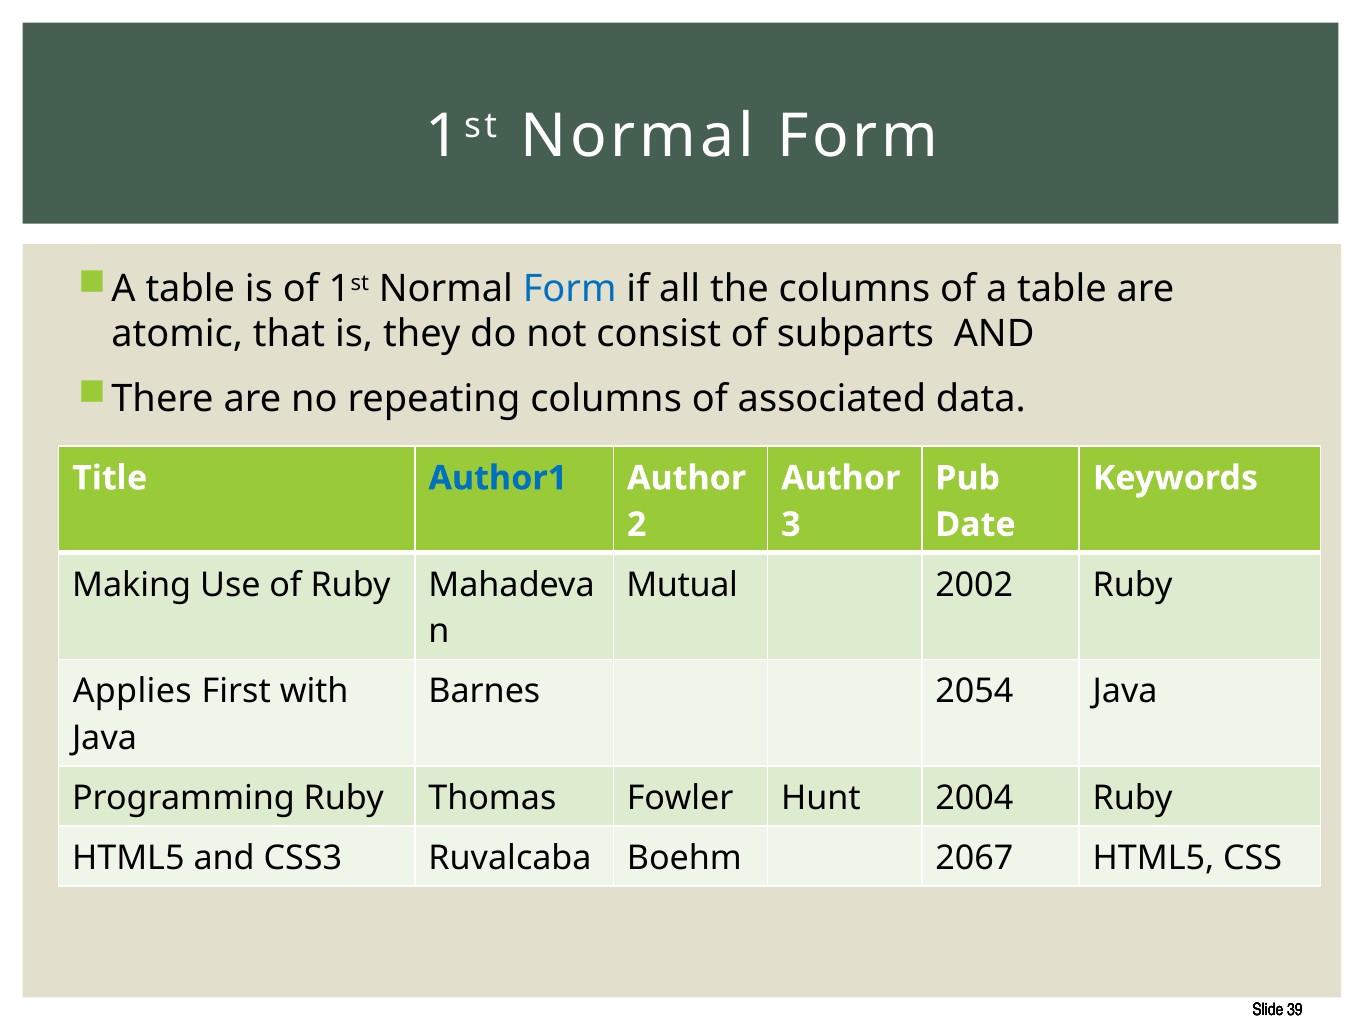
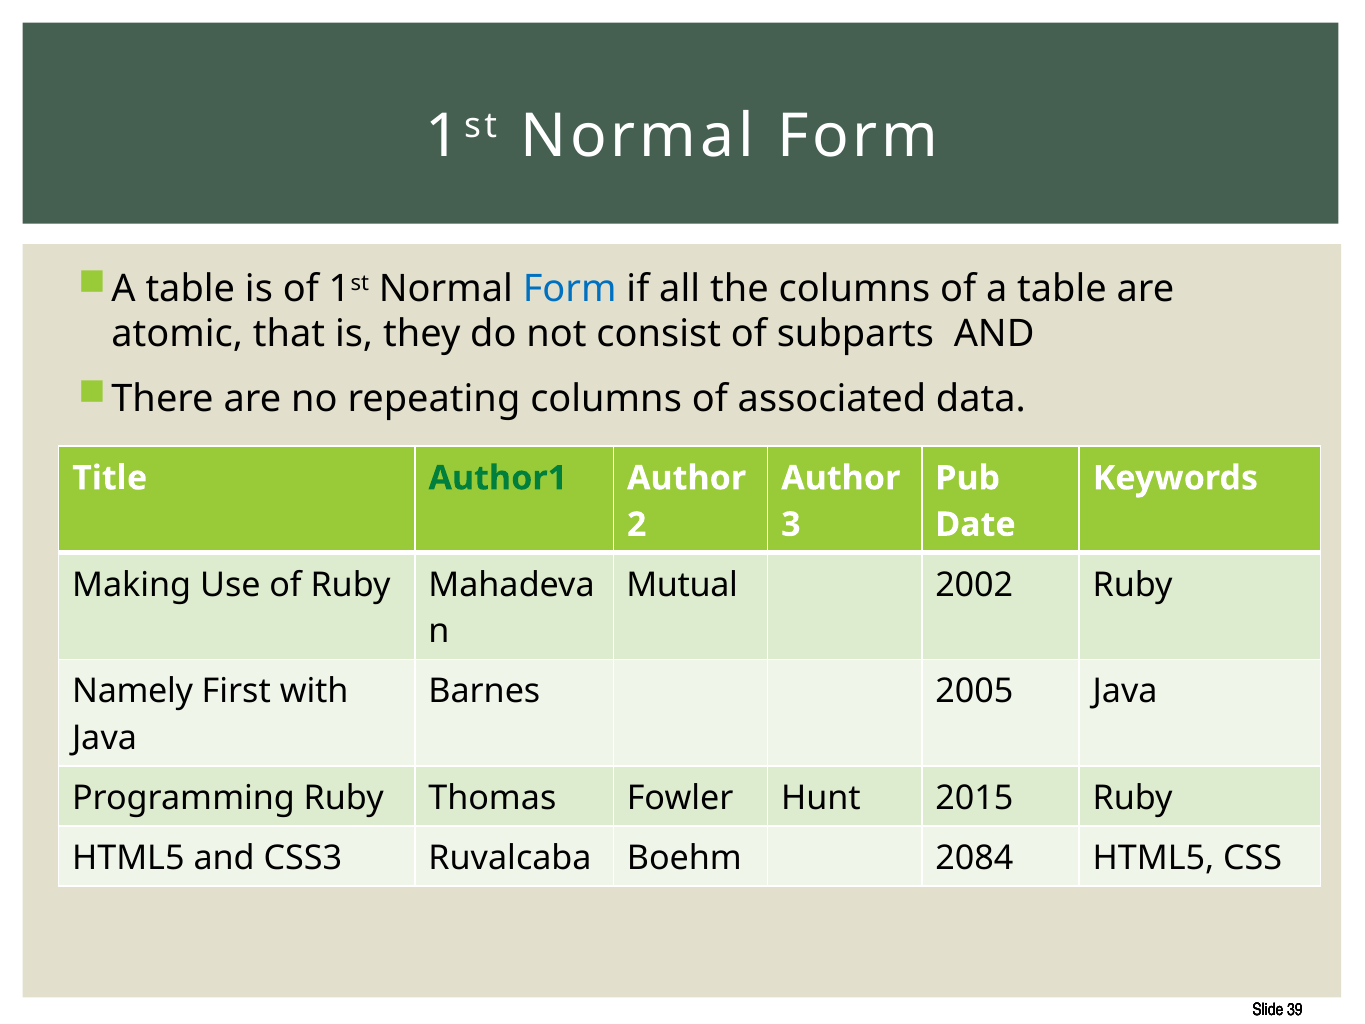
Author1 colour: blue -> green
Applies: Applies -> Namely
2054: 2054 -> 2005
2004: 2004 -> 2015
2067: 2067 -> 2084
